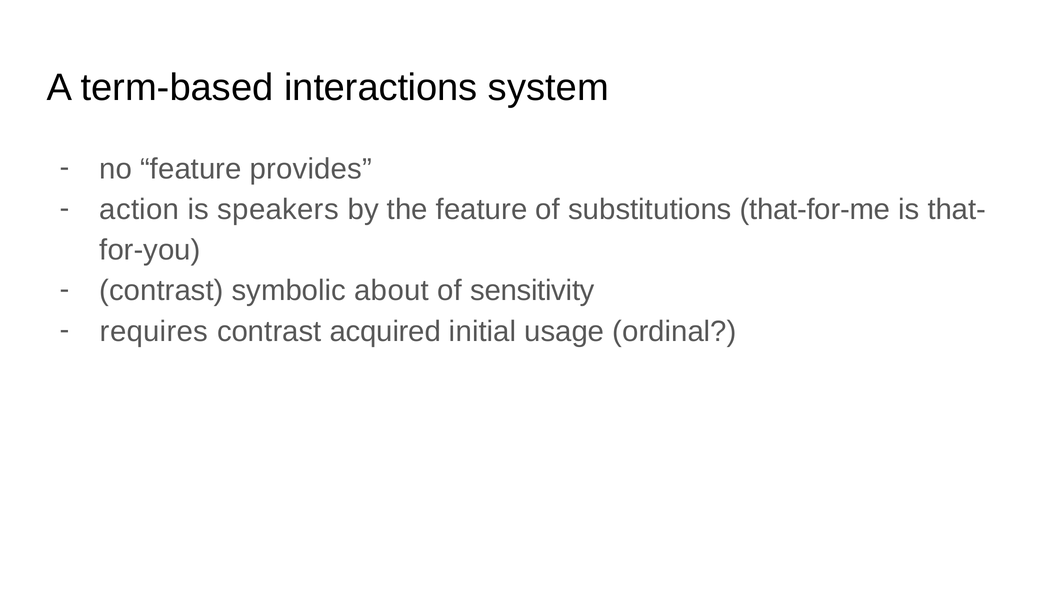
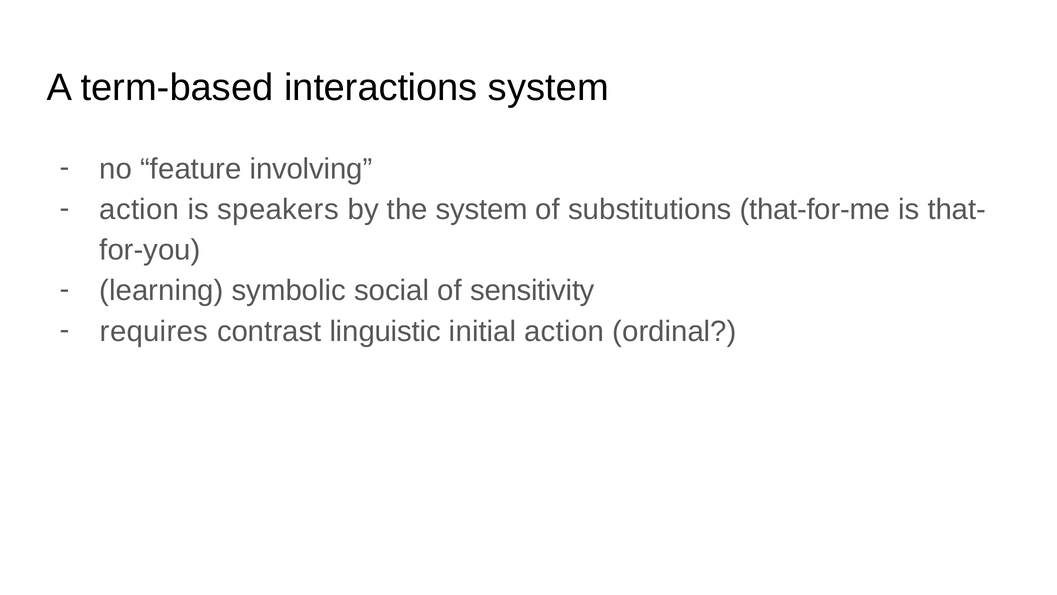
provides: provides -> involving
the feature: feature -> system
contrast at (161, 291): contrast -> learning
about: about -> social
acquired: acquired -> linguistic
initial usage: usage -> action
